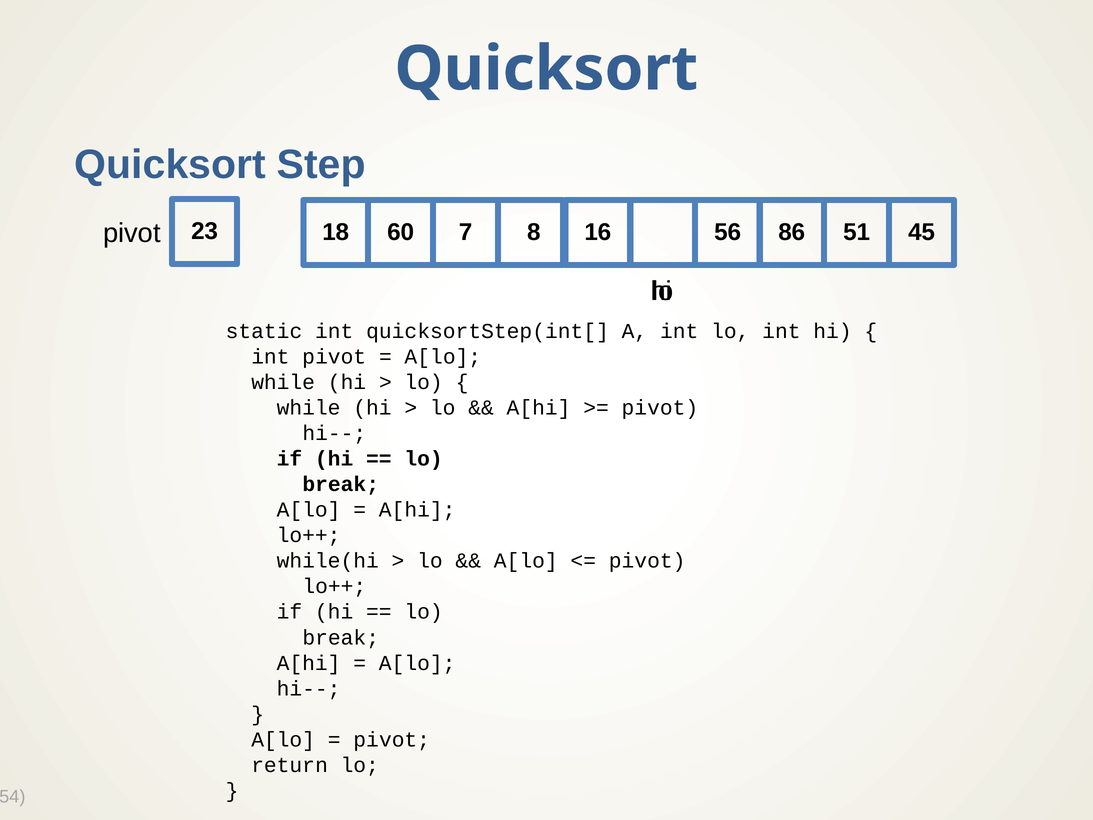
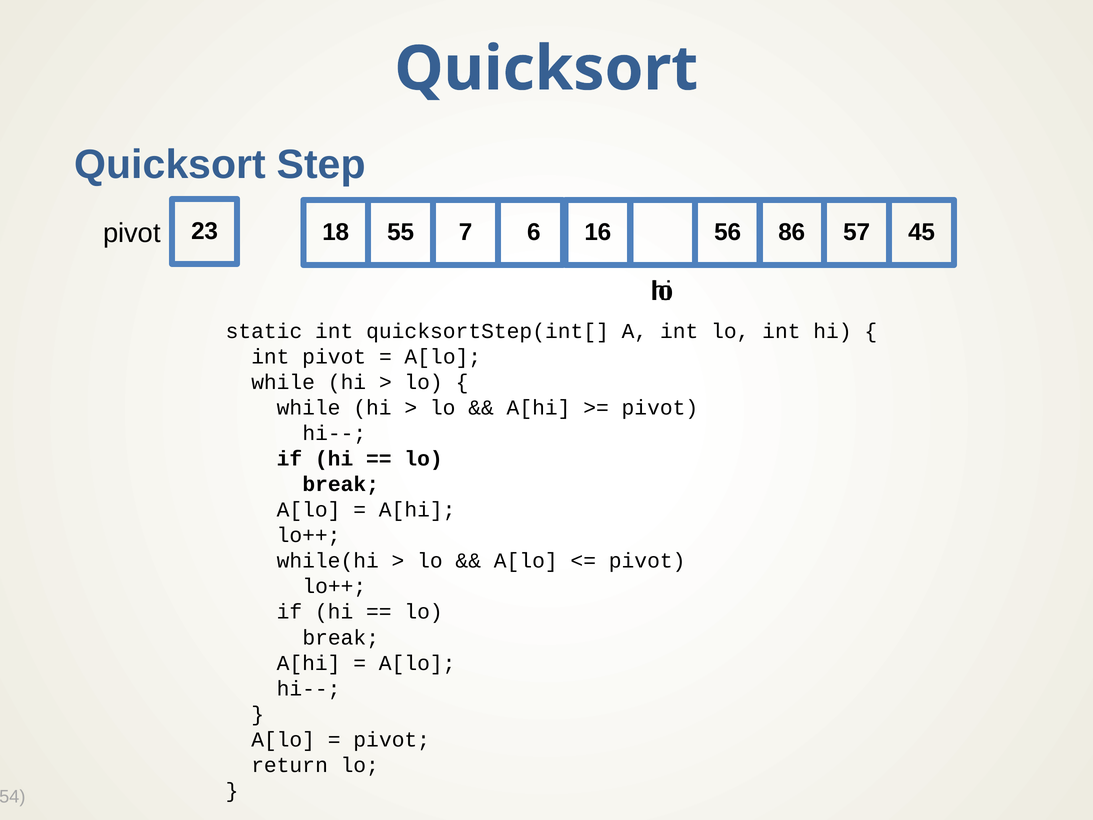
60: 60 -> 55
8: 8 -> 6
51: 51 -> 57
